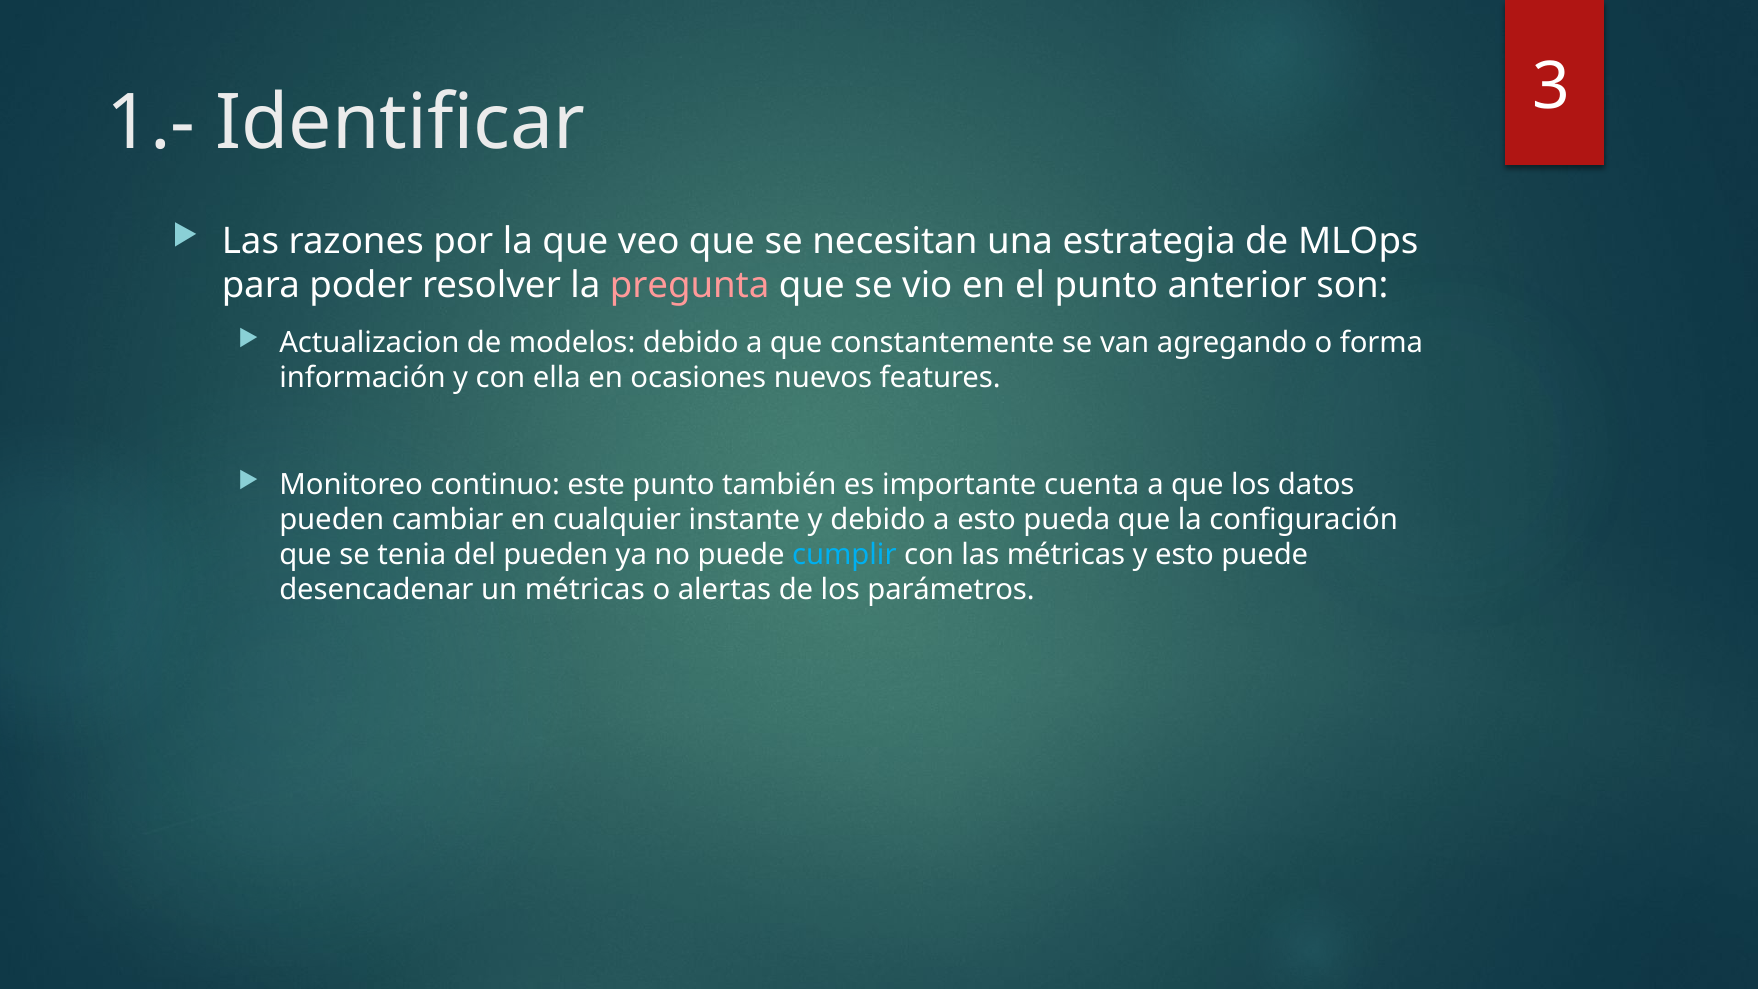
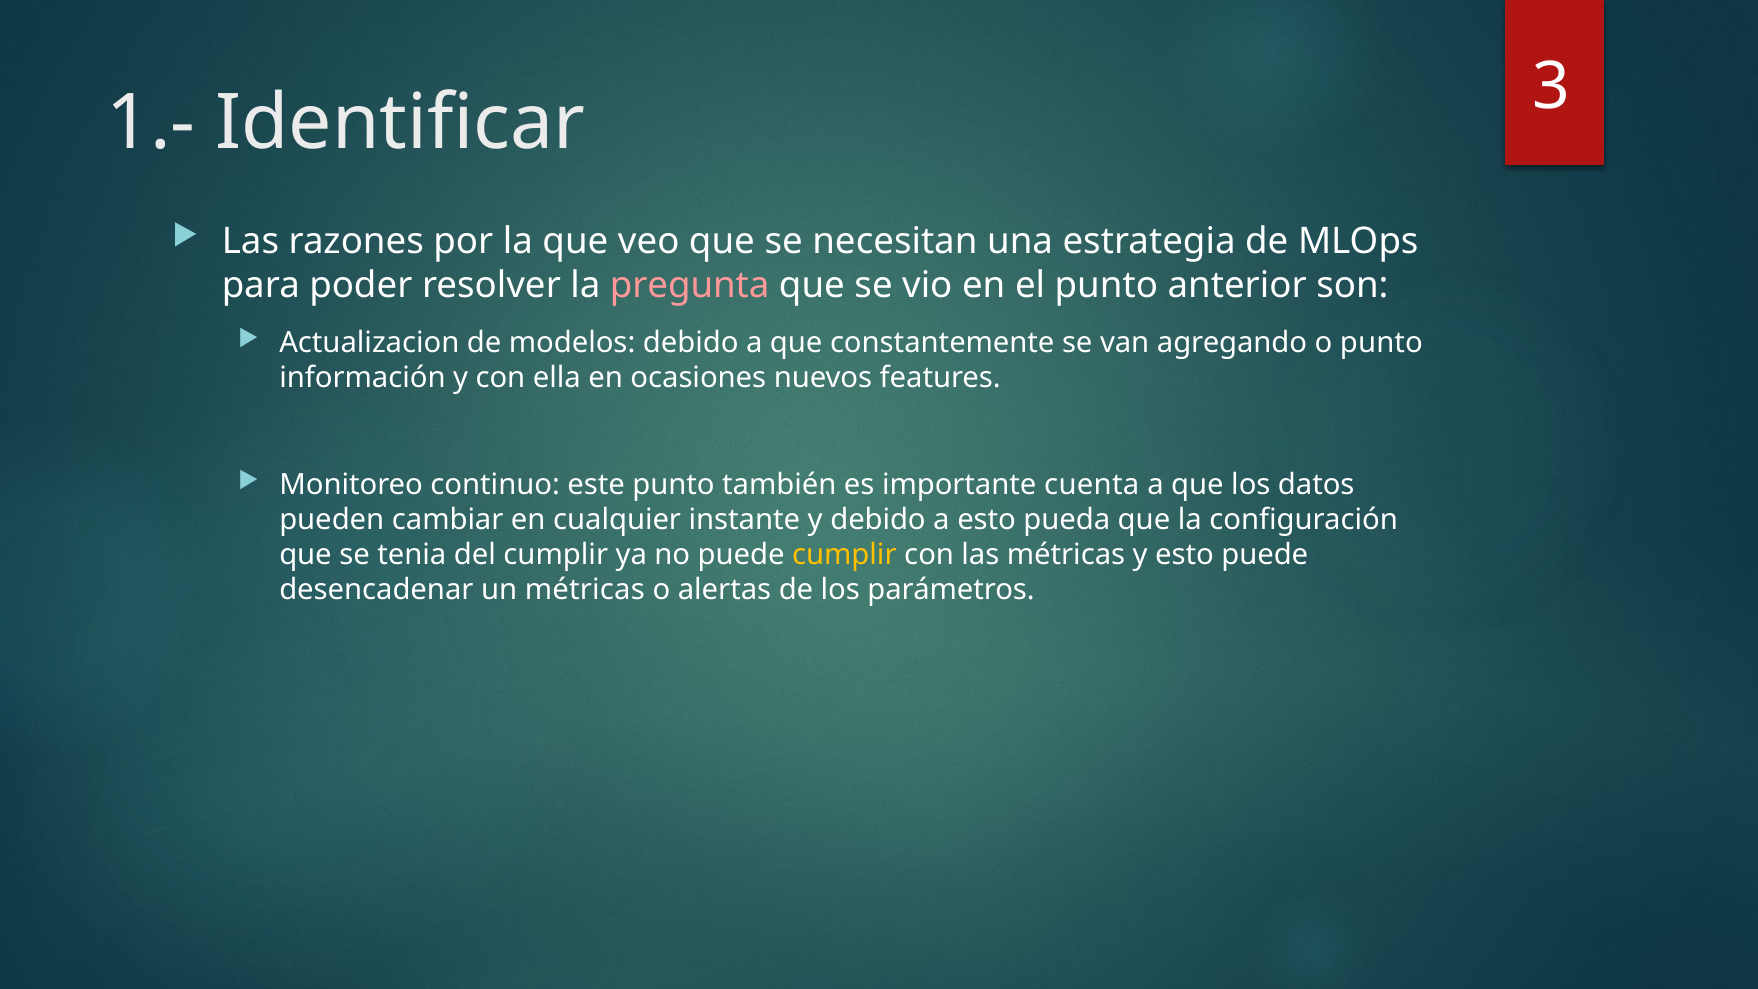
o forma: forma -> punto
del pueden: pueden -> cumplir
cumplir at (844, 555) colour: light blue -> yellow
